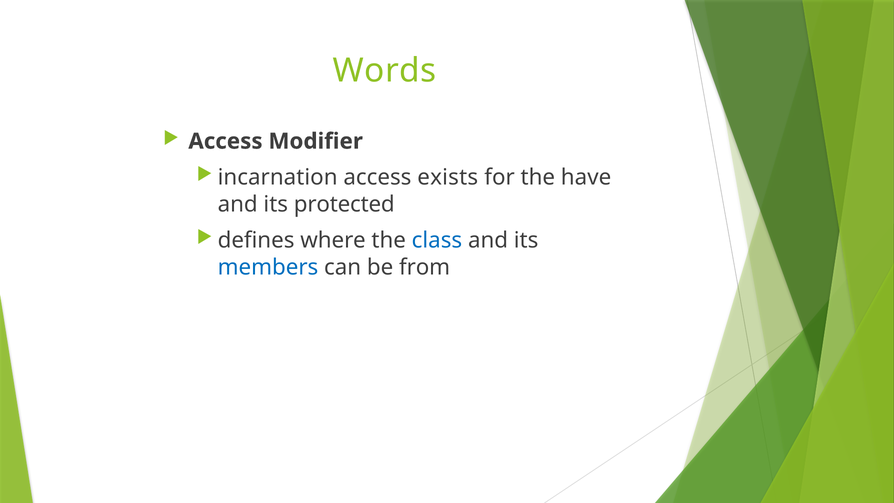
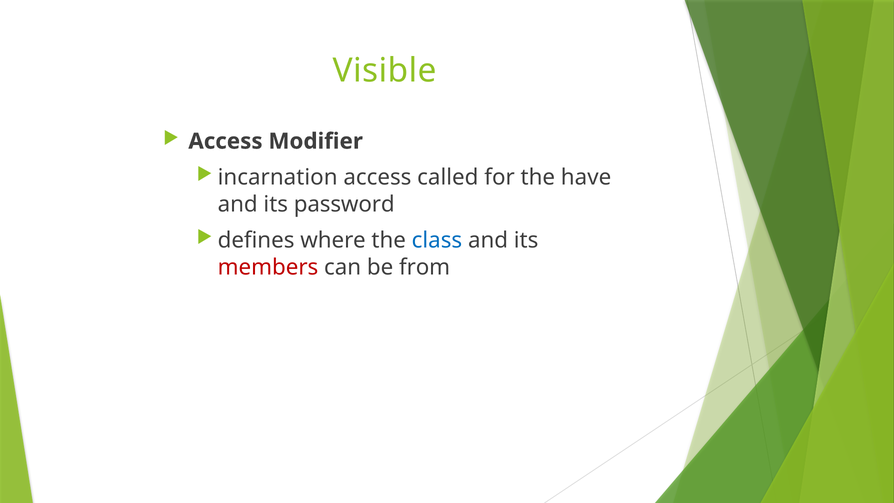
Words: Words -> Visible
exists: exists -> called
protected: protected -> password
members colour: blue -> red
